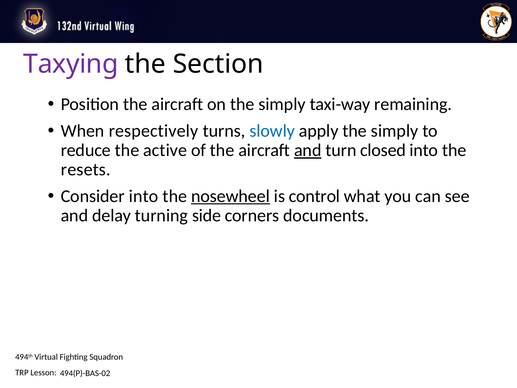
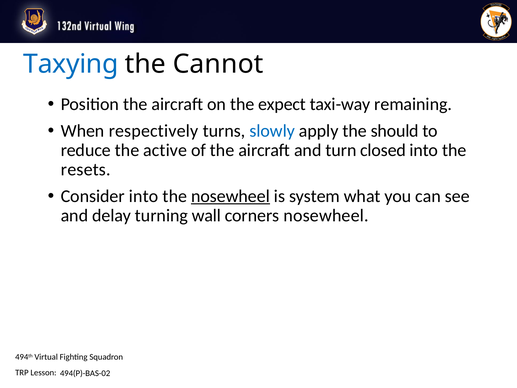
Taxying colour: purple -> blue
Section: Section -> Cannot
on the simply: simply -> expect
apply the simply: simply -> should
and at (308, 150) underline: present -> none
control: control -> system
side: side -> wall
corners documents: documents -> nosewheel
